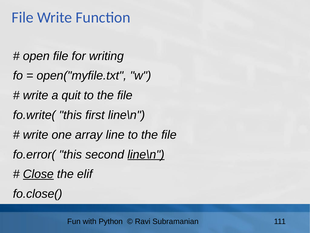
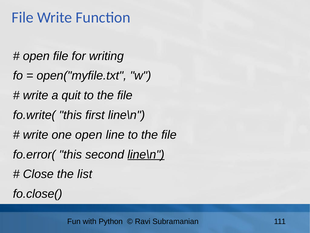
one array: array -> open
Close underline: present -> none
elif: elif -> list
